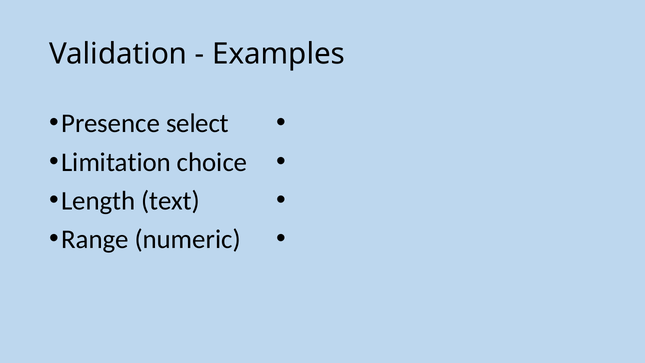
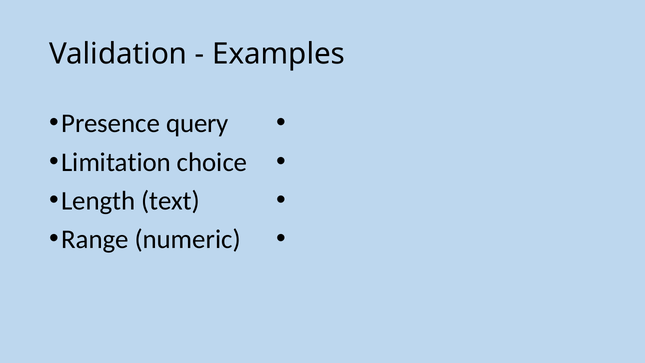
select: select -> query
